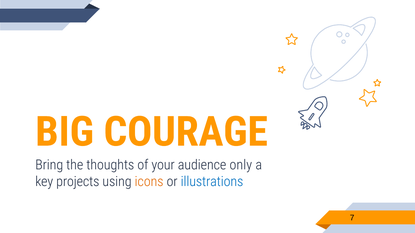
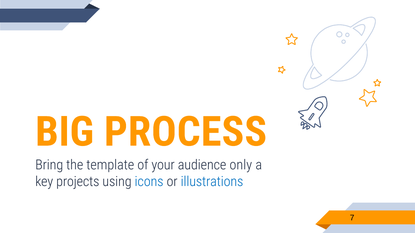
COURAGE: COURAGE -> PROCESS
thoughts: thoughts -> template
icons colour: orange -> blue
